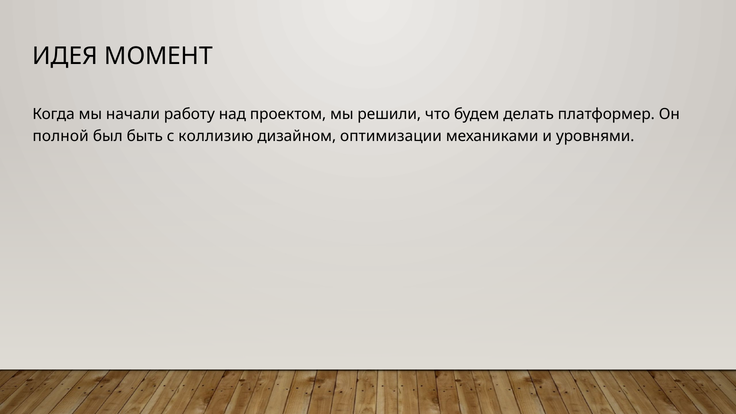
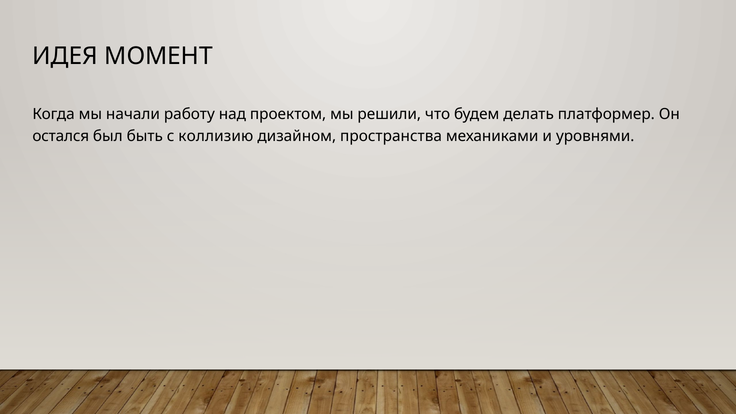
полной: полной -> остался
оптимизации: оптимизации -> пространства
